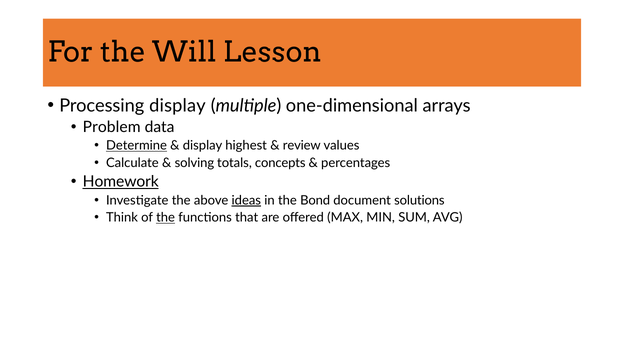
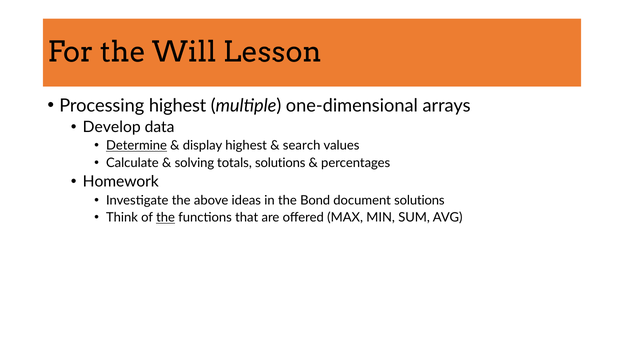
Processing display: display -> highest
Problem: Problem -> Develop
review: review -> search
totals concepts: concepts -> solutions
Homework underline: present -> none
ideas underline: present -> none
